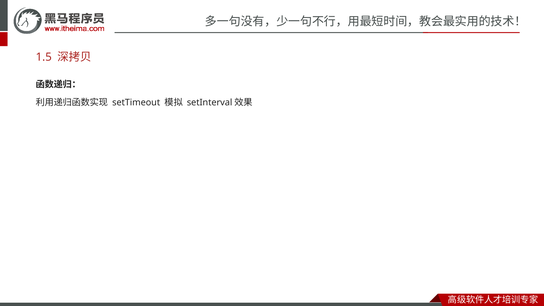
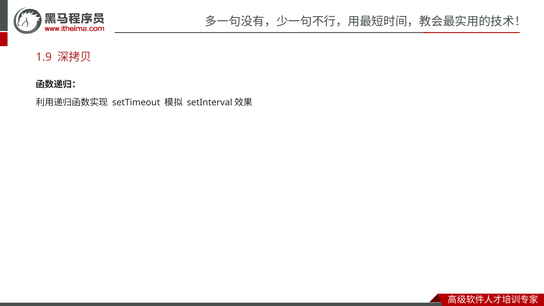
1.5: 1.5 -> 1.9
